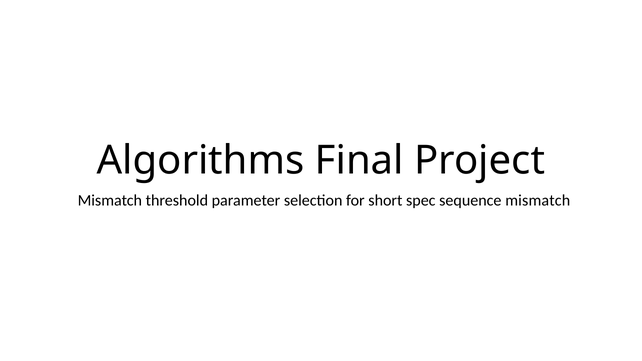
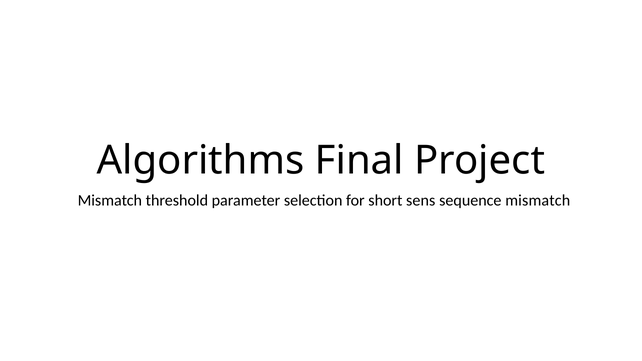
spec: spec -> sens
